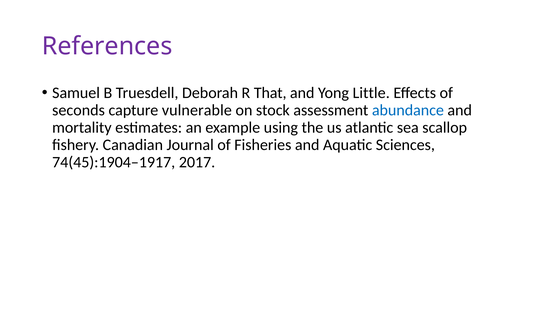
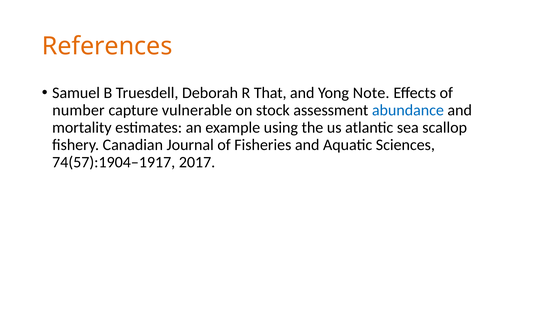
References colour: purple -> orange
Little: Little -> Note
seconds: seconds -> number
74(45):1904–1917: 74(45):1904–1917 -> 74(57):1904–1917
